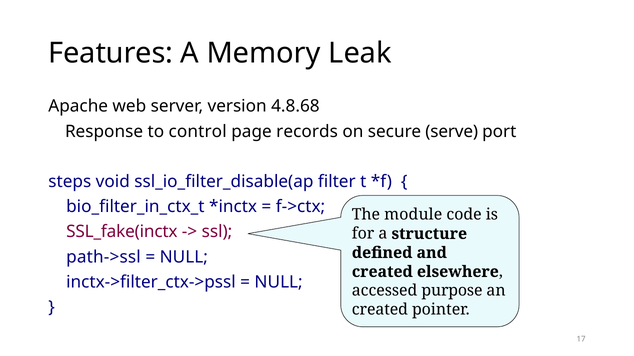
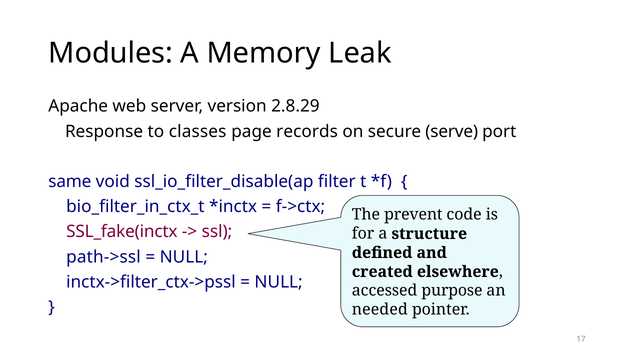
Features: Features -> Modules
4.8.68: 4.8.68 -> 2.8.29
control: control -> classes
steps: steps -> same
module: module -> prevent
created at (380, 310): created -> needed
